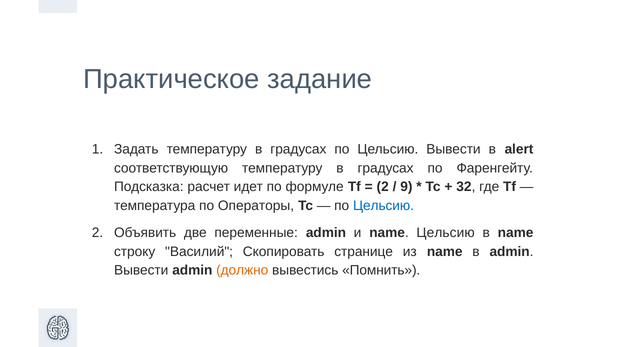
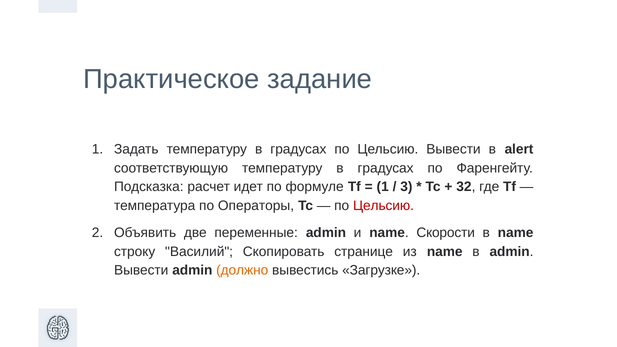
2 at (383, 187): 2 -> 1
9: 9 -> 3
Цельсию at (383, 206) colour: blue -> red
name Цельсию: Цельсию -> Скорости
Помнить: Помнить -> Загрузке
